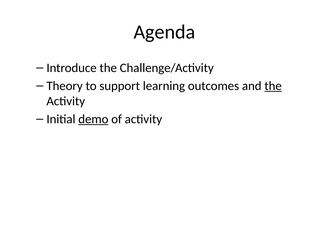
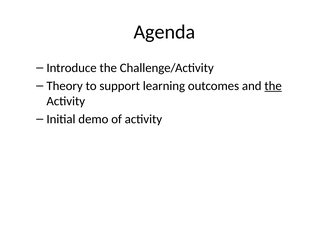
demo underline: present -> none
